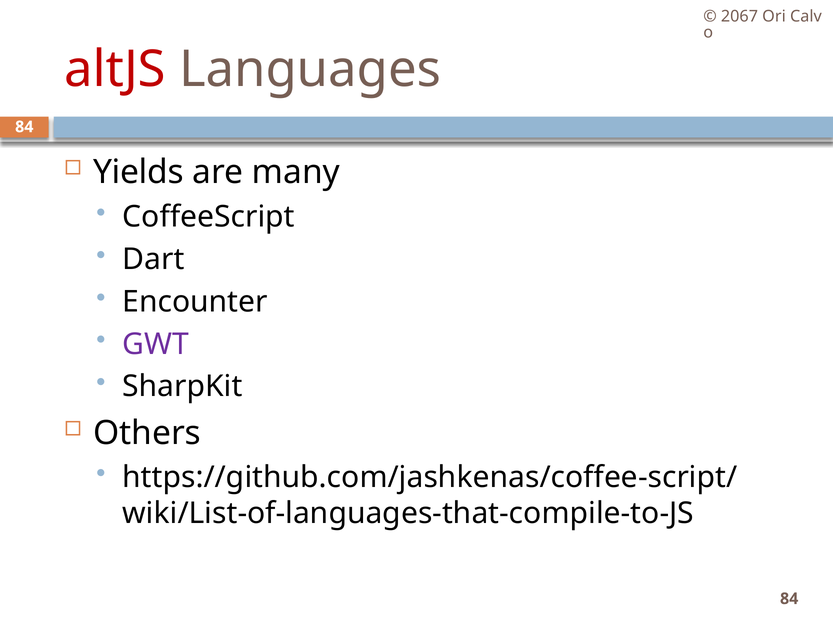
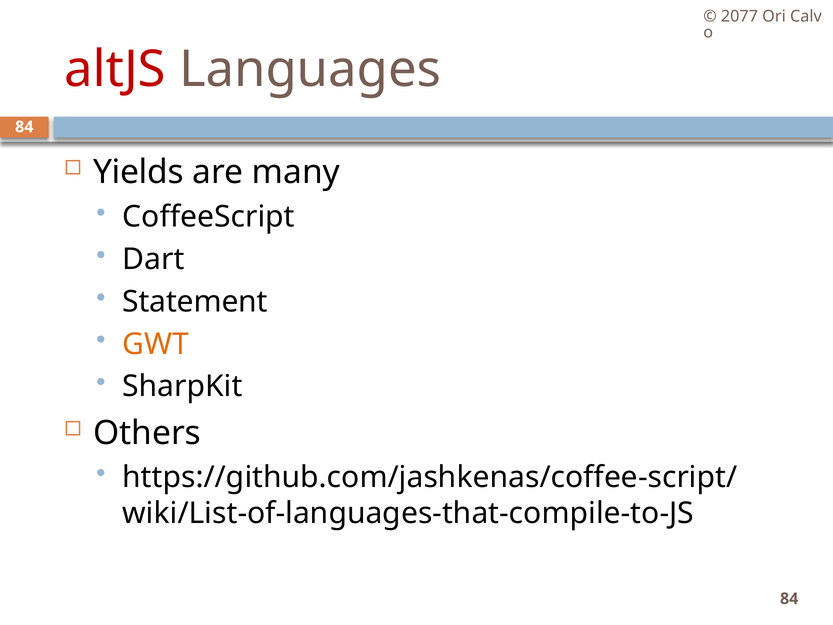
2067: 2067 -> 2077
Encounter: Encounter -> Statement
GWT colour: purple -> orange
